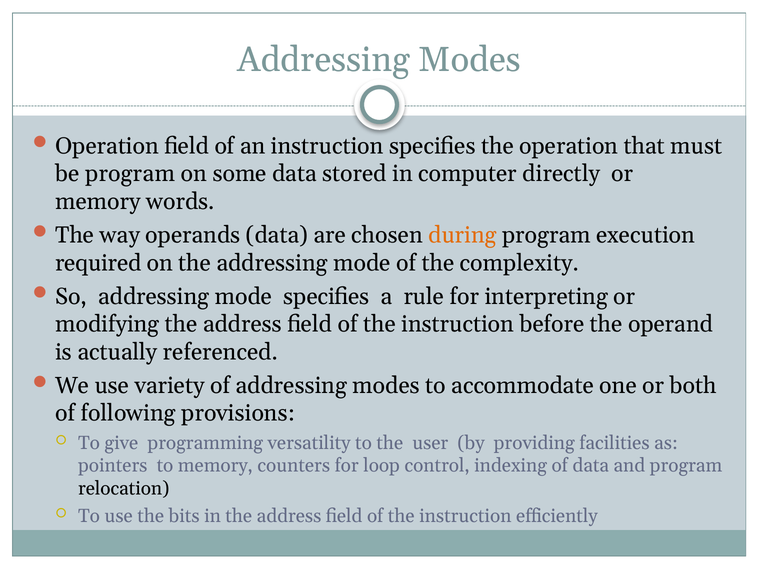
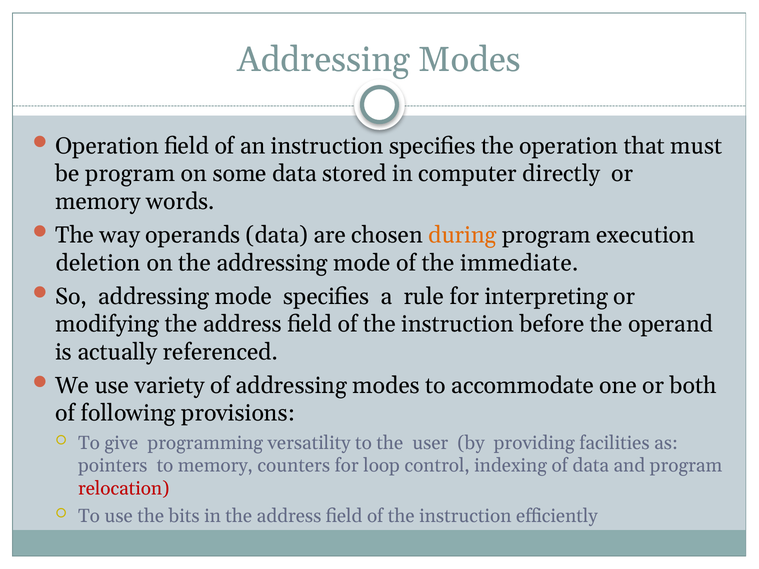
required: required -> deletion
complexity: complexity -> immediate
relocation colour: black -> red
